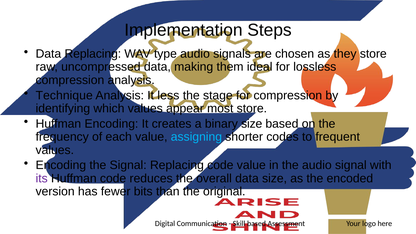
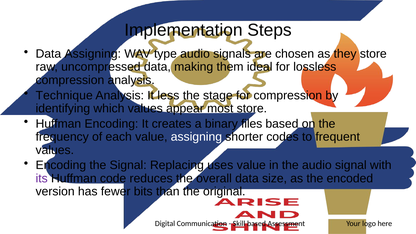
Data Replacing: Replacing -> Assigning
binary size: size -> files
assigning at (196, 137) colour: light blue -> white
Replacing code: code -> uses
